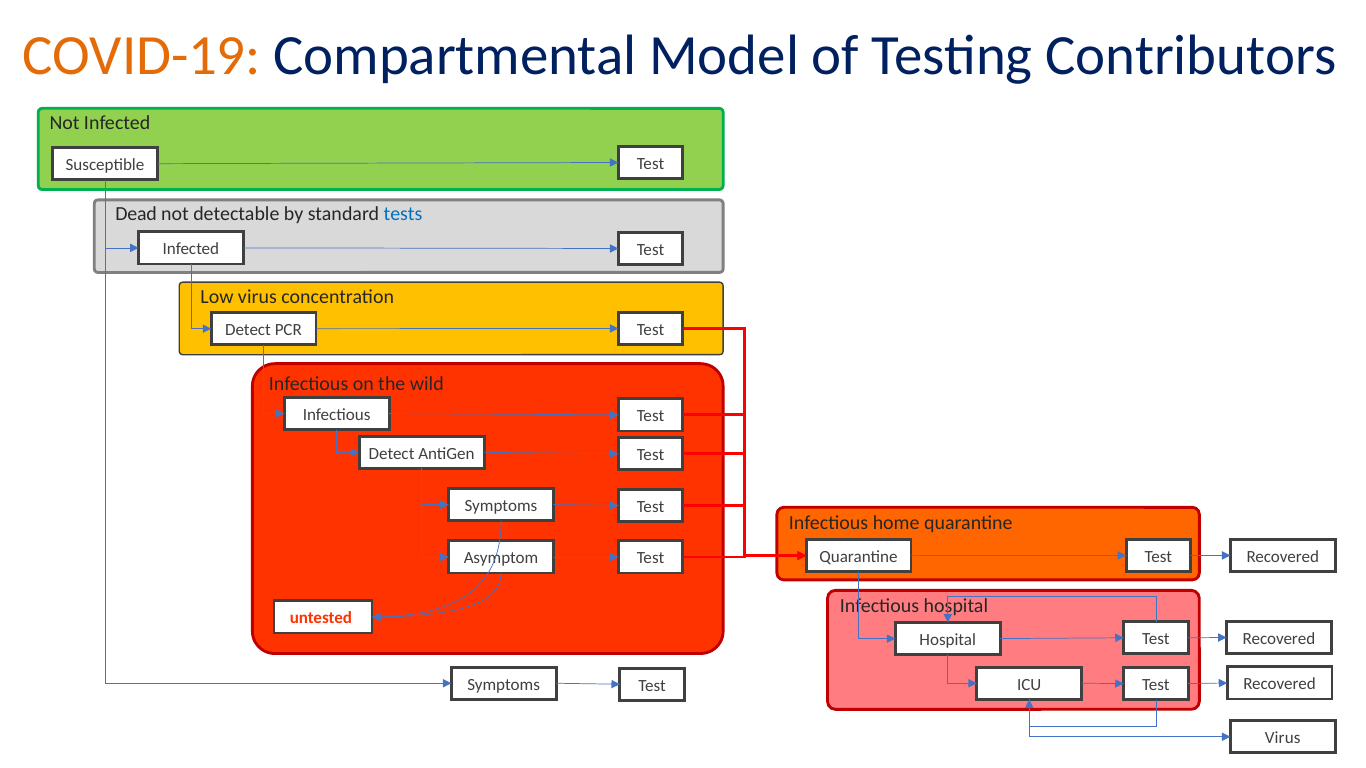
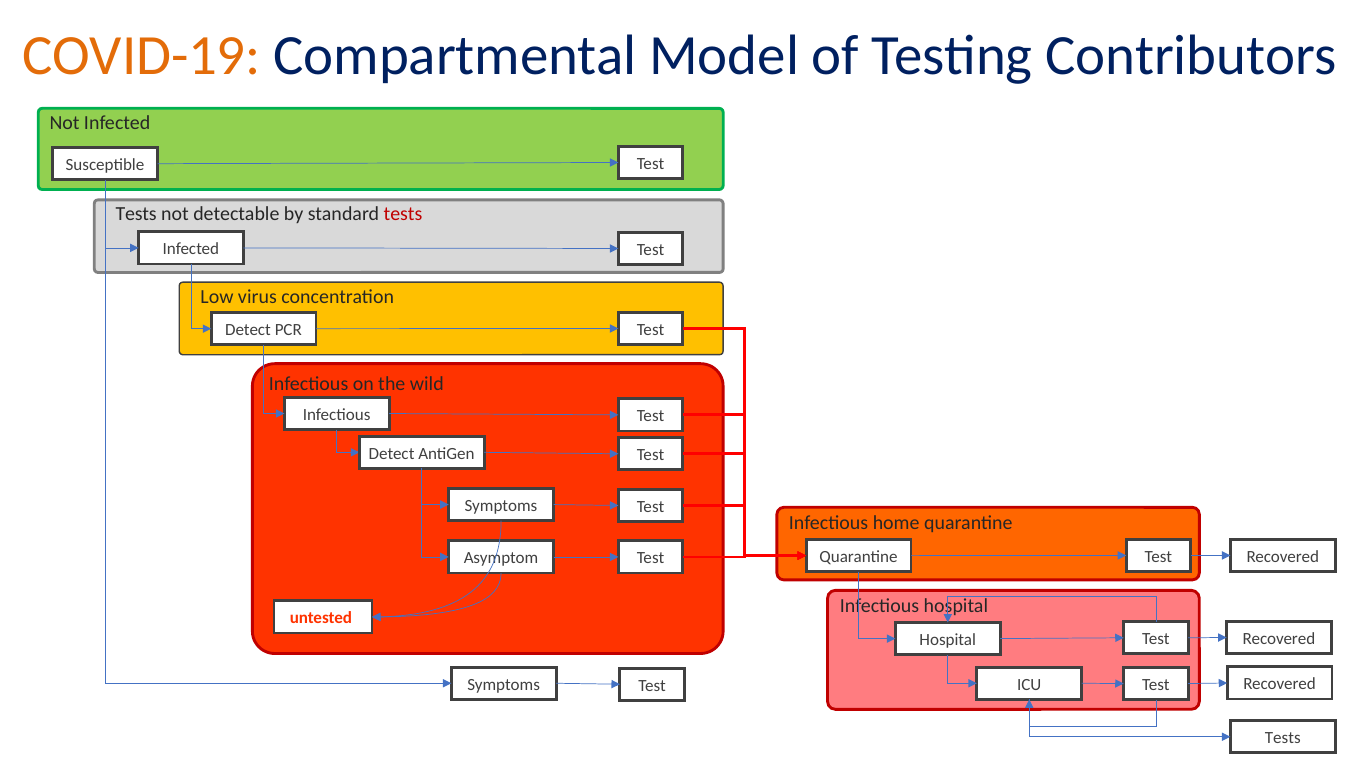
Dead at (136, 214): Dead -> Tests
tests at (403, 214) colour: blue -> red
Virus at (1283, 738): Virus -> Tests
